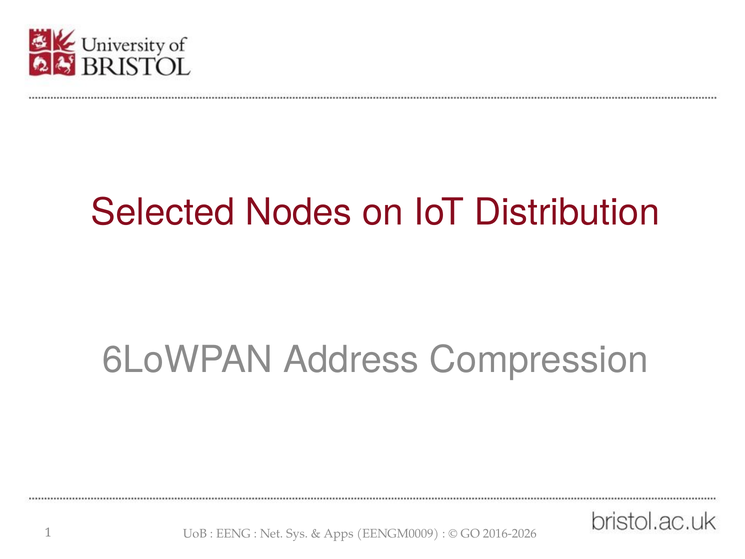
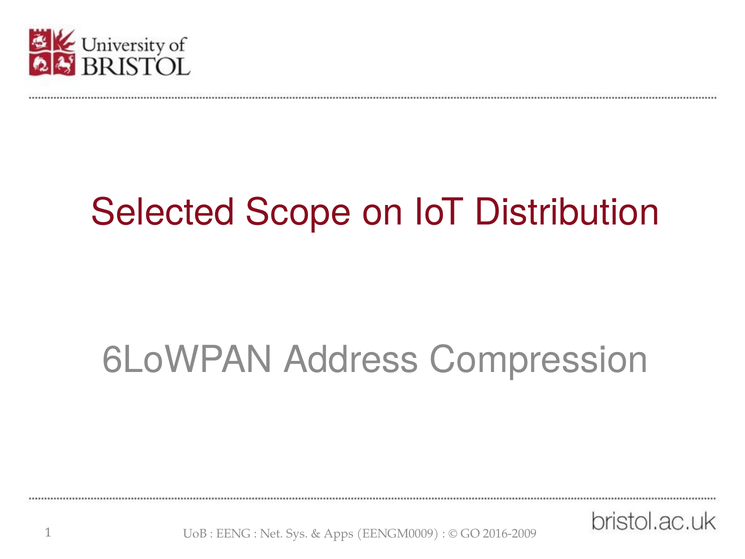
Nodes: Nodes -> Scope
2016-2026: 2016-2026 -> 2016-2009
